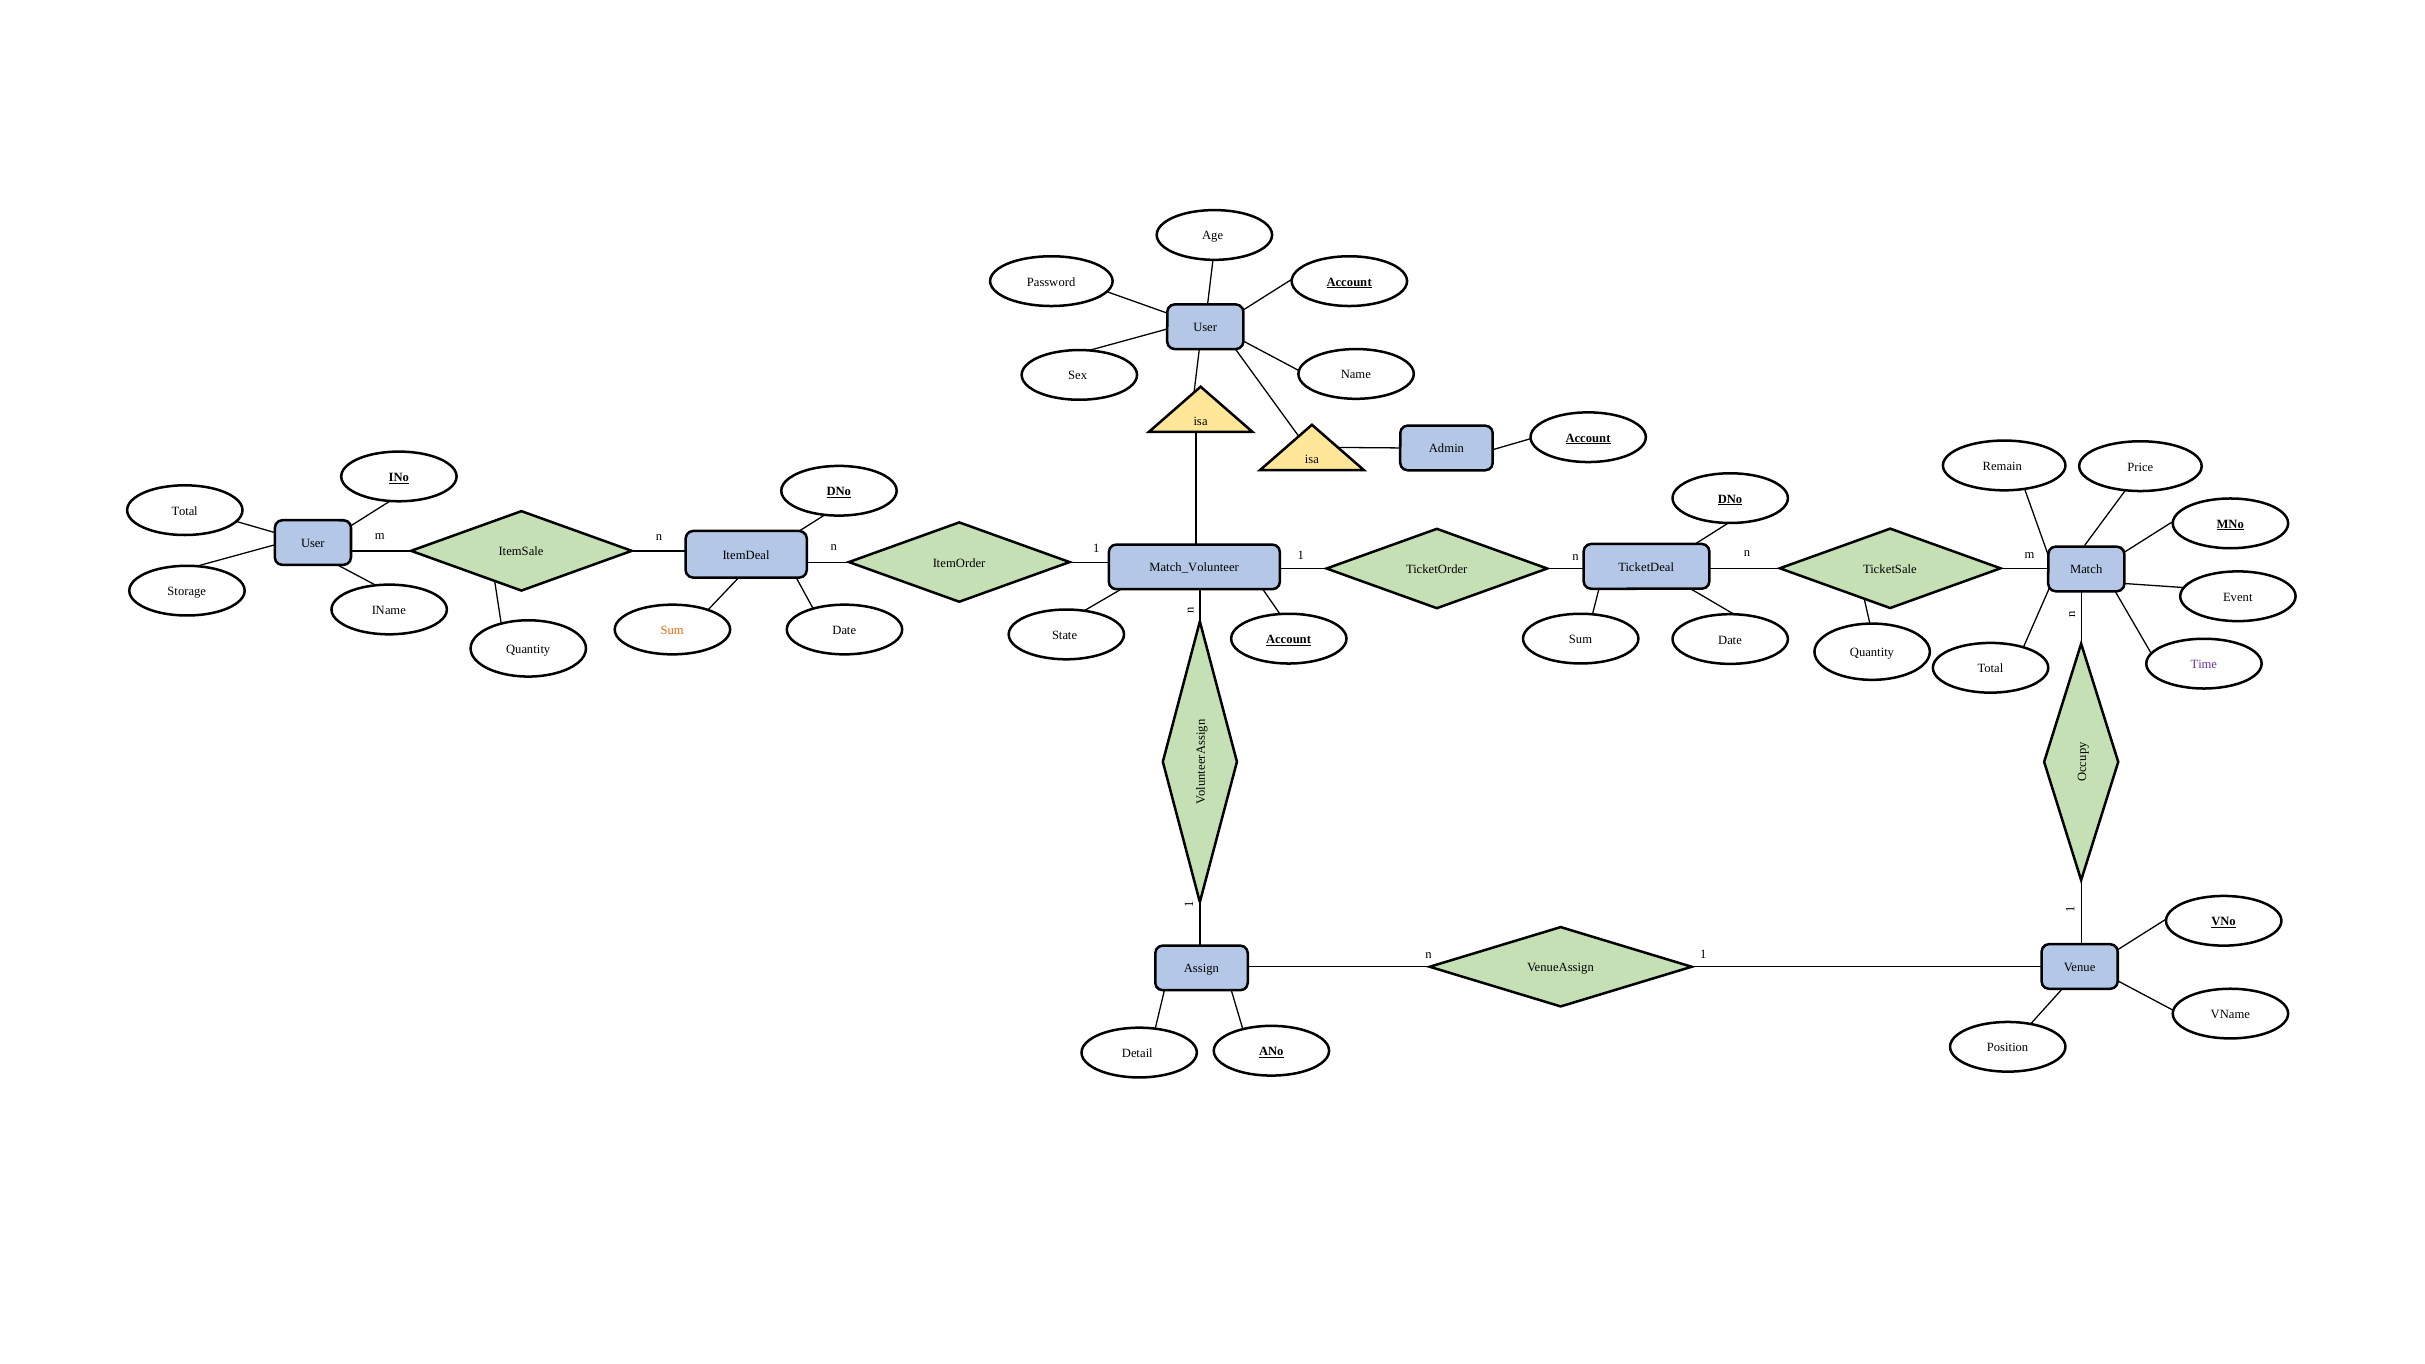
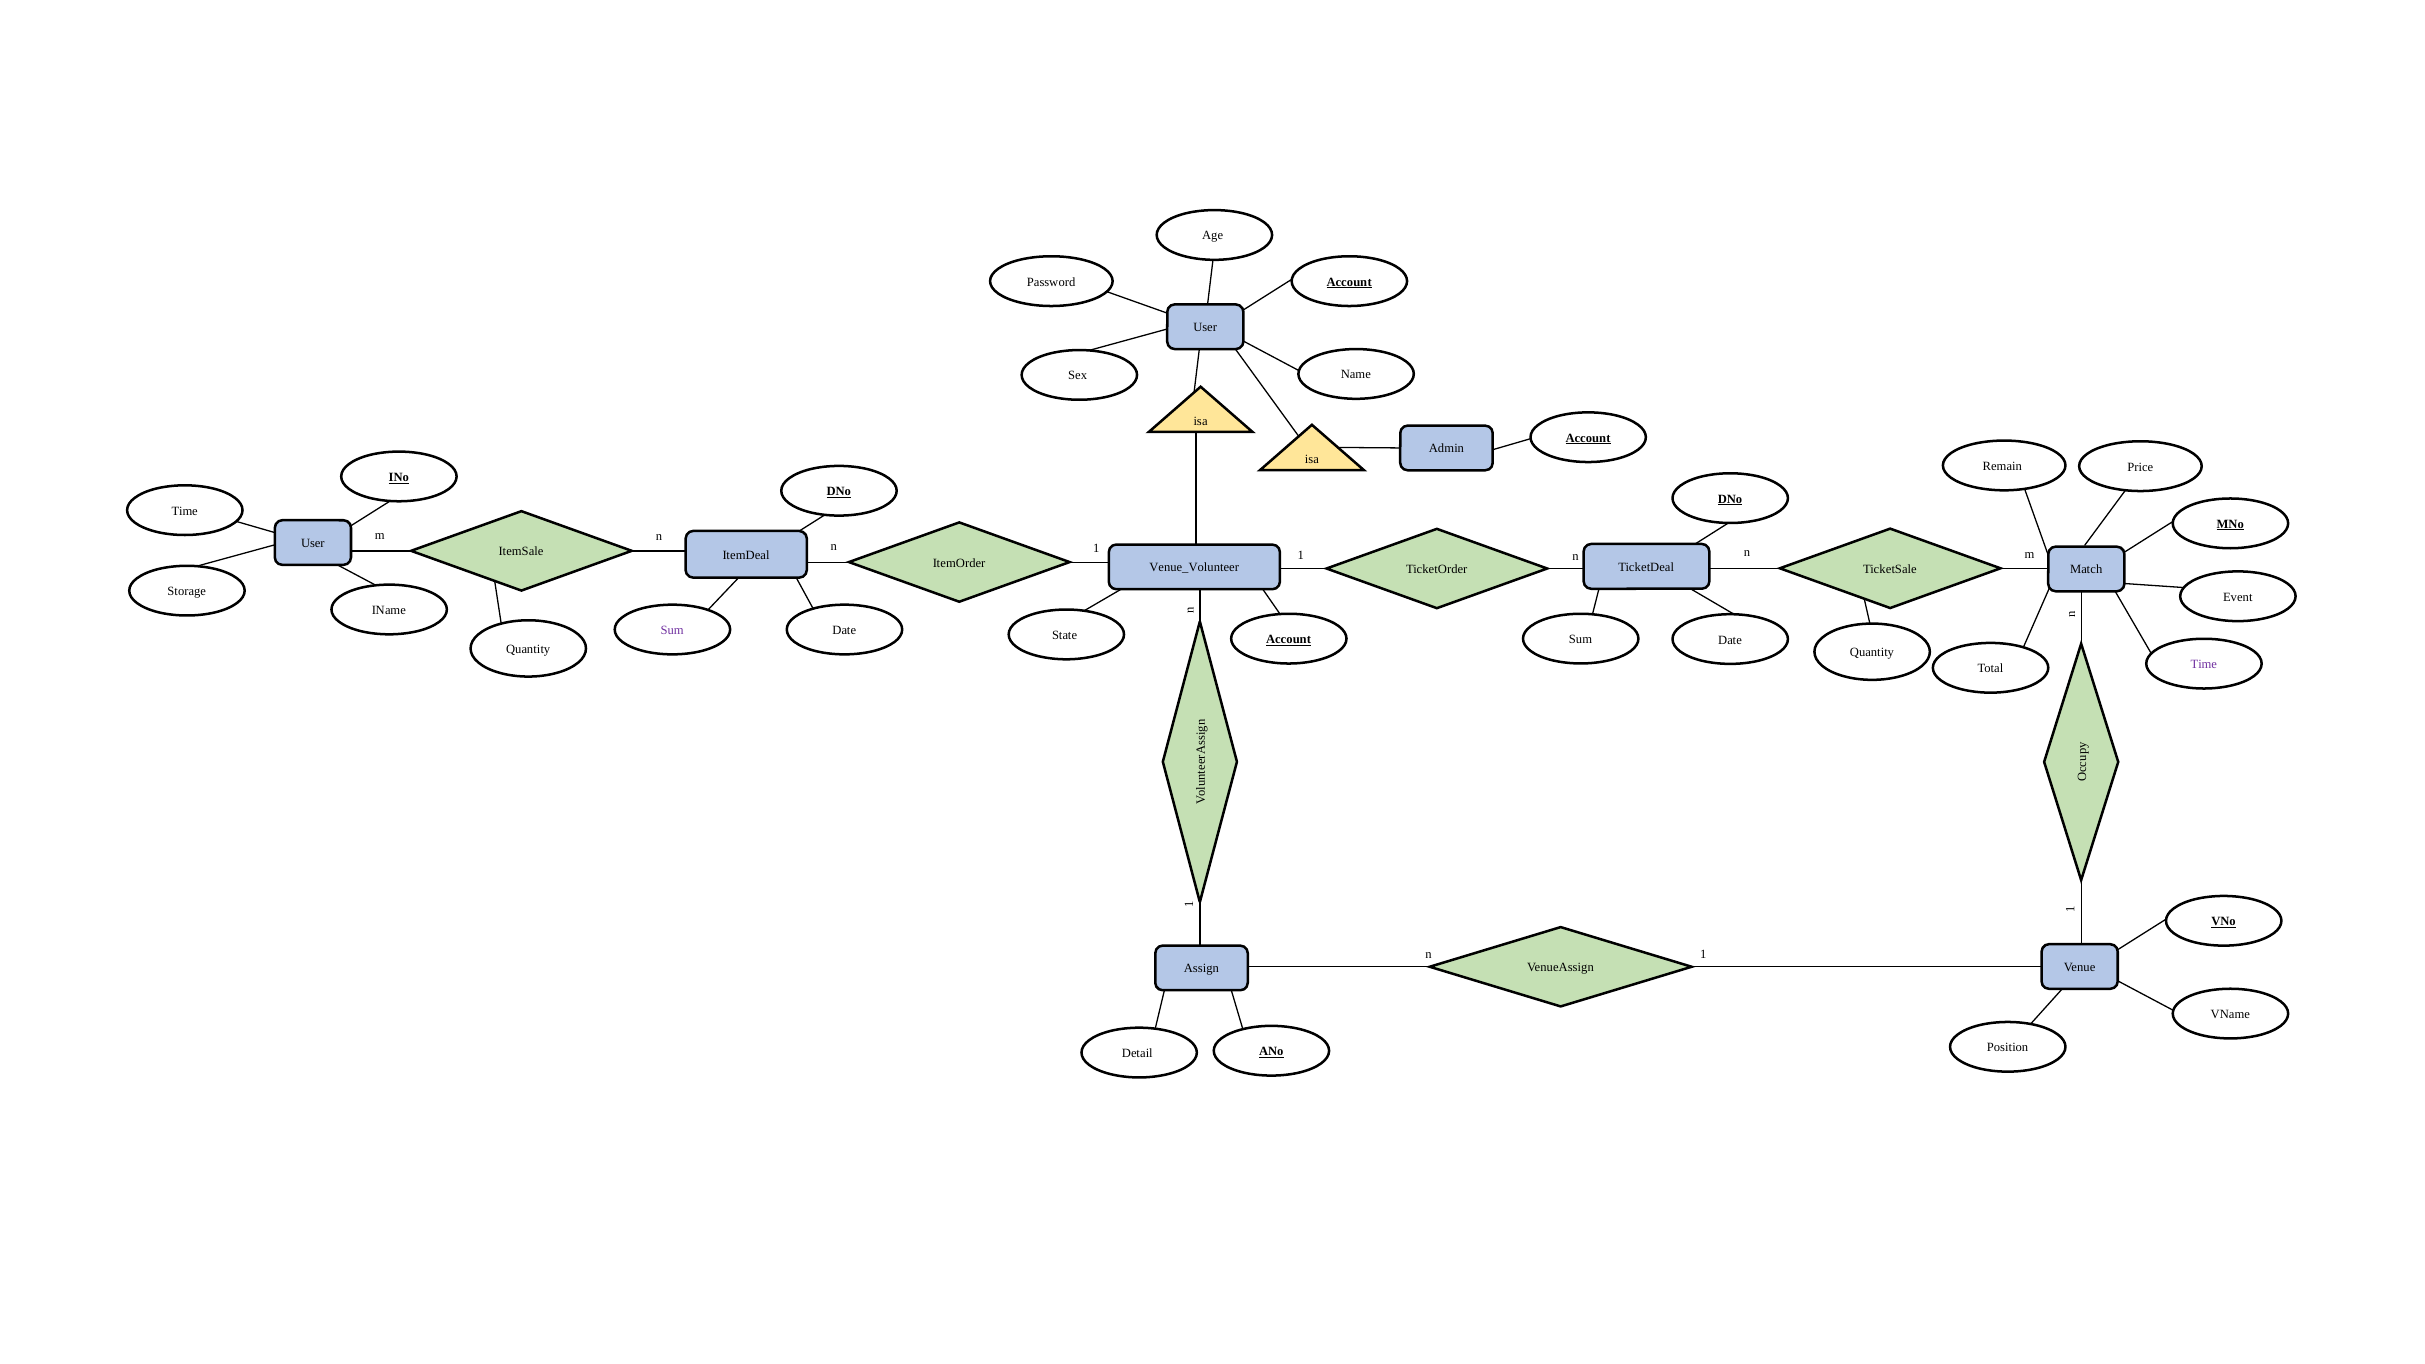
Total at (185, 511): Total -> Time
Match_Volunteer: Match_Volunteer -> Venue_Volunteer
Sum at (672, 630) colour: orange -> purple
